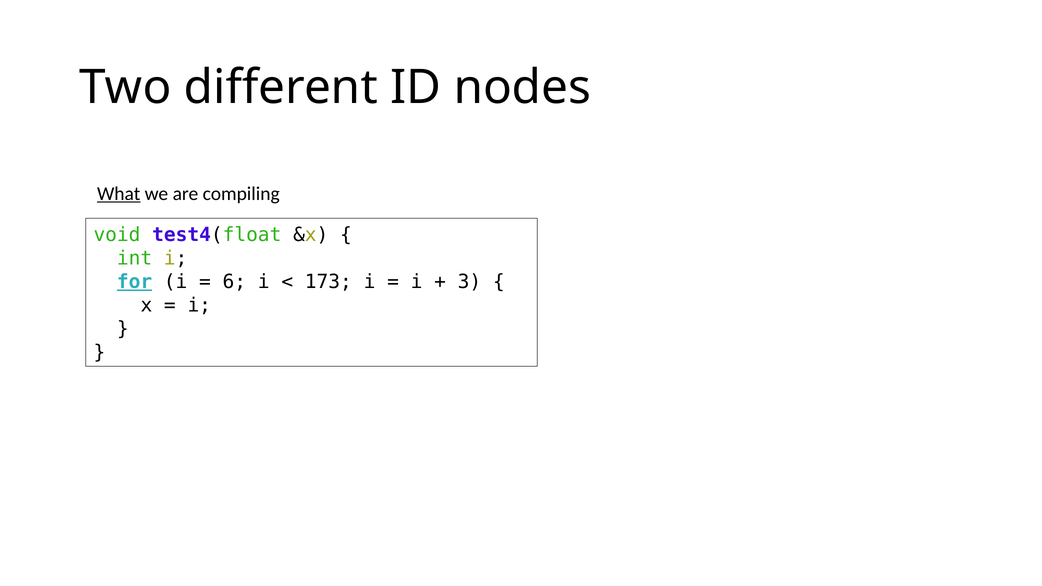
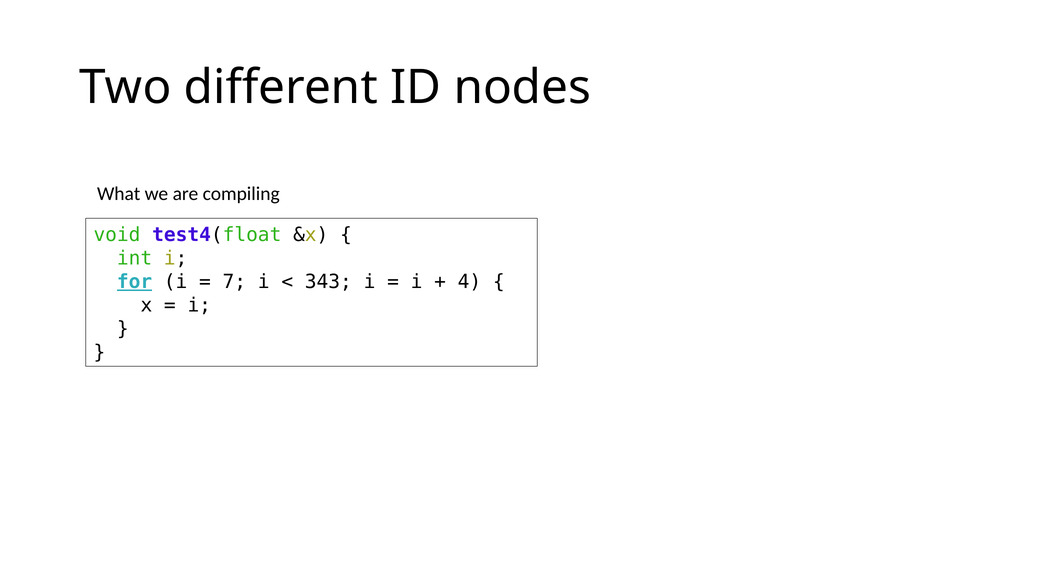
What underline: present -> none
6: 6 -> 7
173: 173 -> 343
3: 3 -> 4
